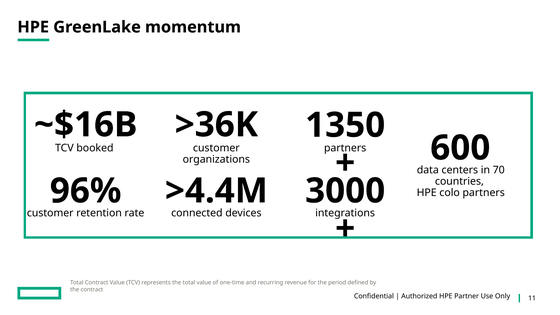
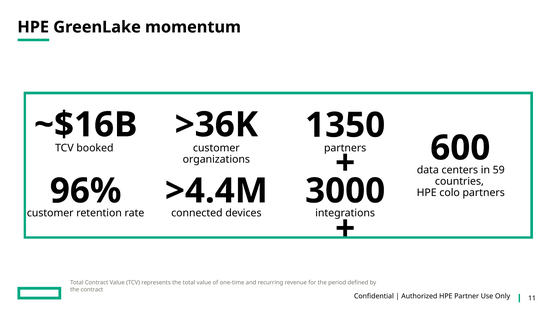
70: 70 -> 59
